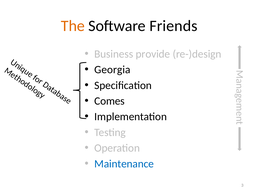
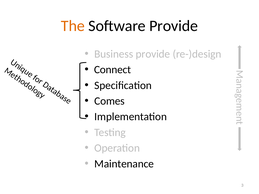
Software Friends: Friends -> Provide
Georgia: Georgia -> Connect
Maintenance colour: blue -> black
